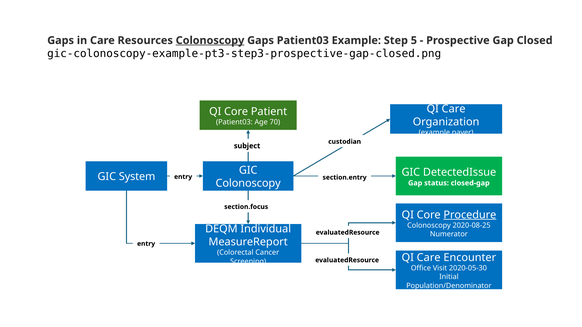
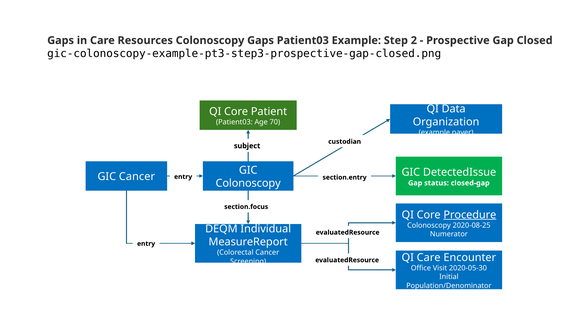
Colonoscopy at (210, 40) underline: present -> none
5: 5 -> 2
Care at (454, 109): Care -> Data
GIC System: System -> Cancer
